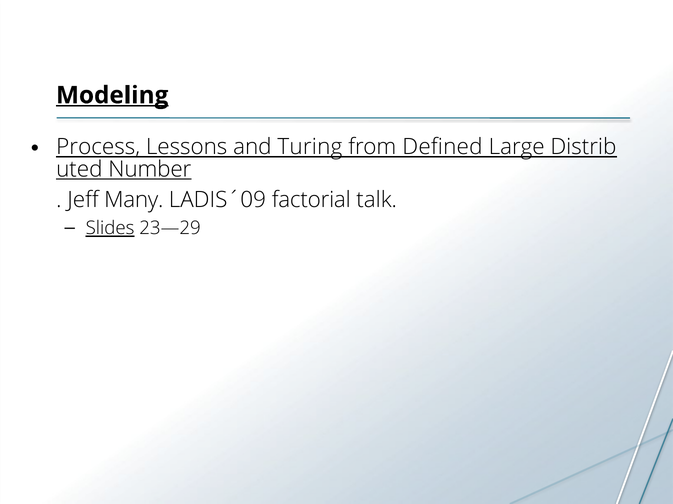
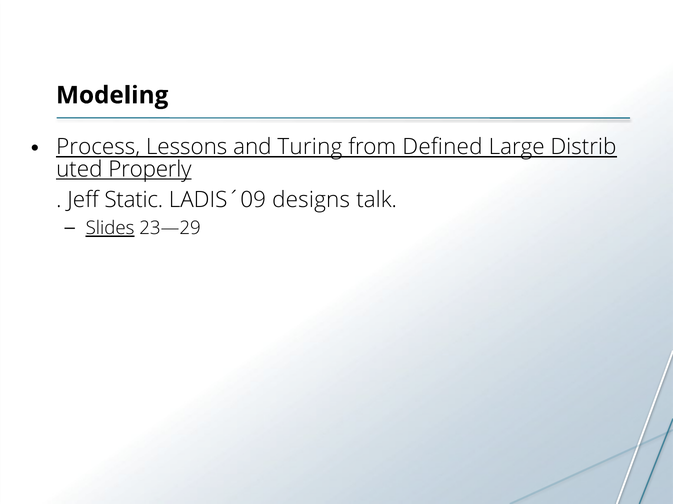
Modeling underline: present -> none
Number: Number -> Properly
Many: Many -> Static
factorial: factorial -> designs
